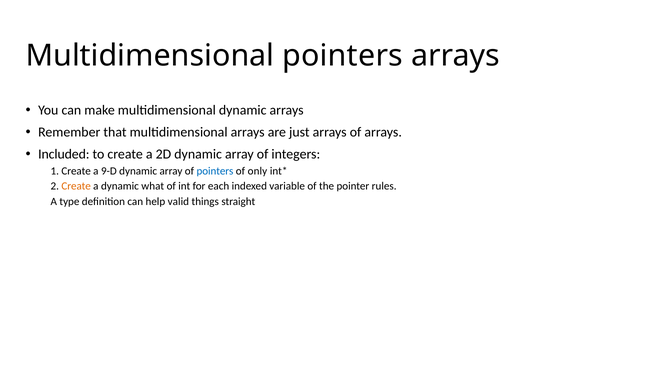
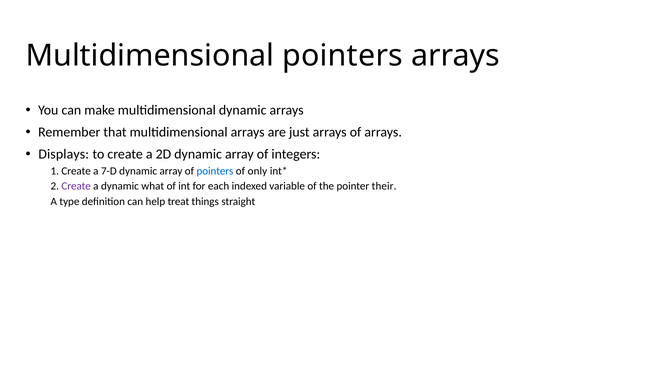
Included: Included -> Displays
9-D: 9-D -> 7-D
Create at (76, 187) colour: orange -> purple
rules: rules -> their
valid: valid -> treat
